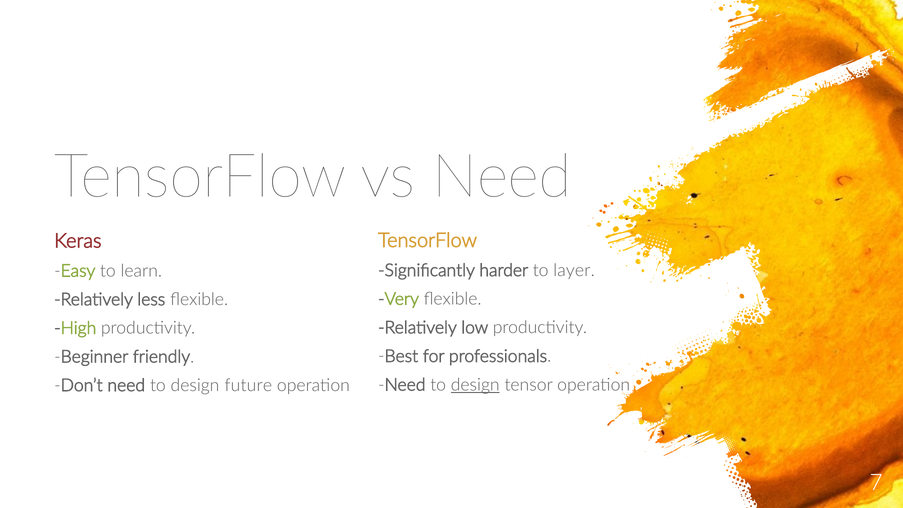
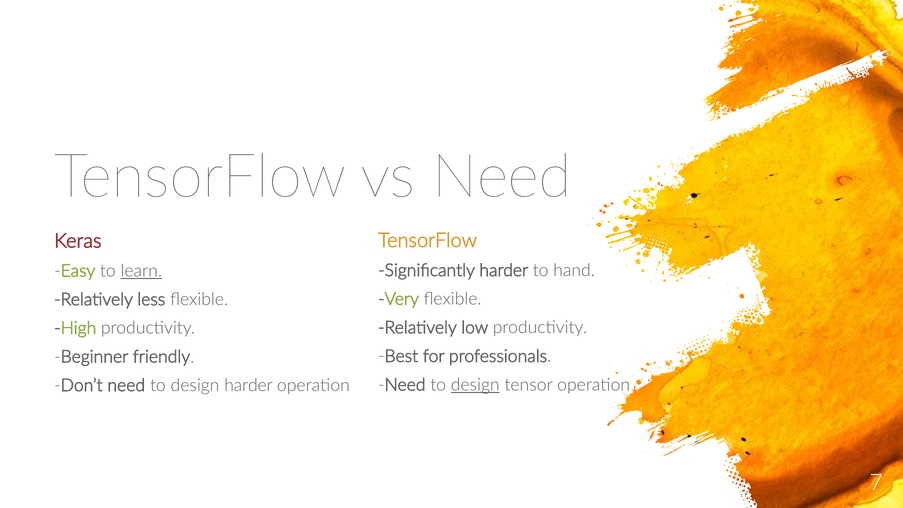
layer: layer -> hand
learn underline: none -> present
design future: future -> harder
